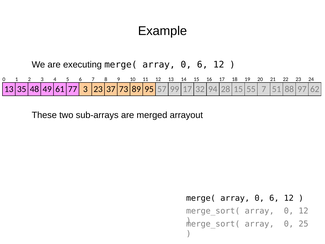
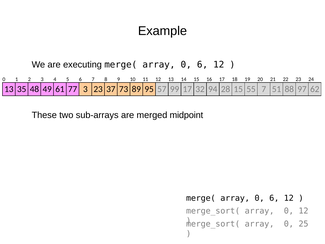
arrayout: arrayout -> midpoint
